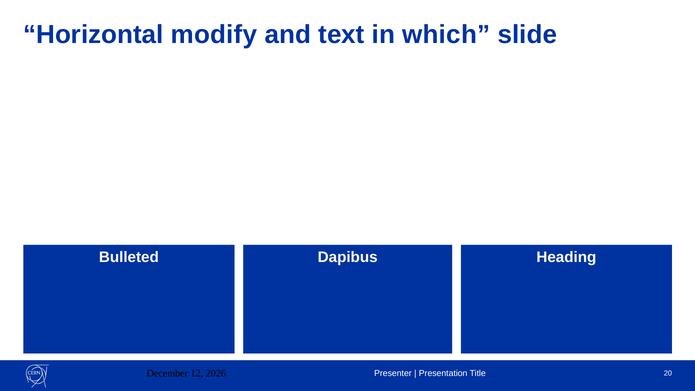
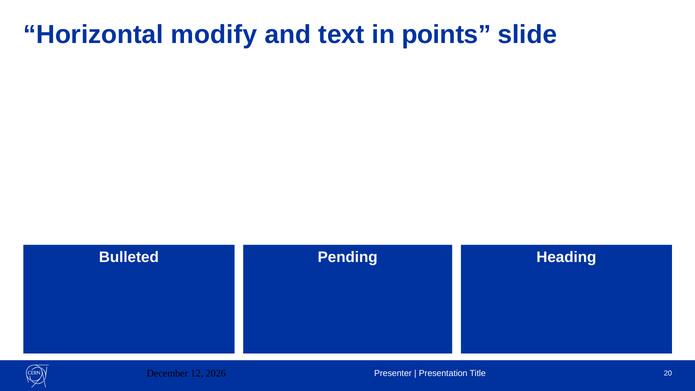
which: which -> points
Dapibus: Dapibus -> Pending
